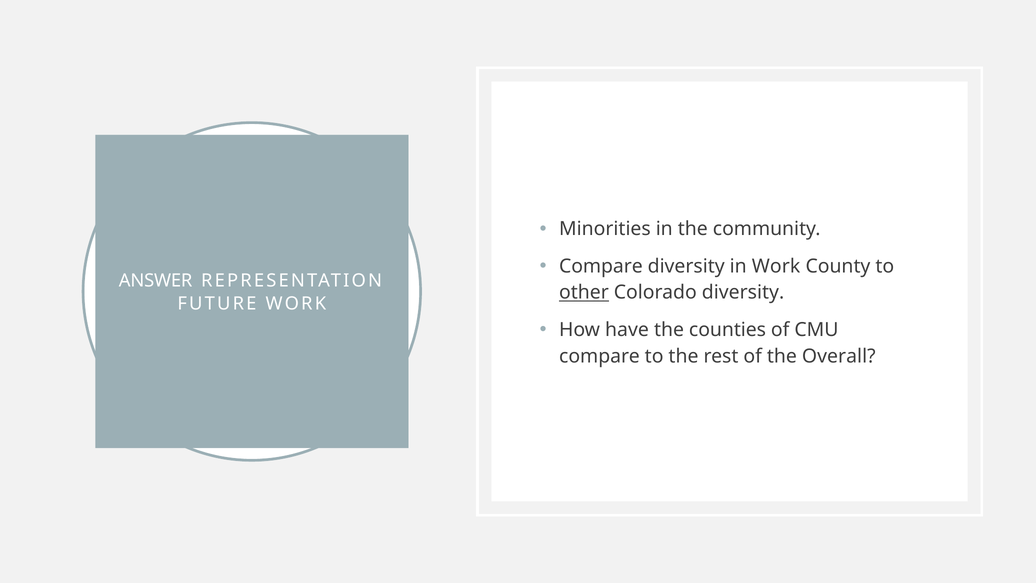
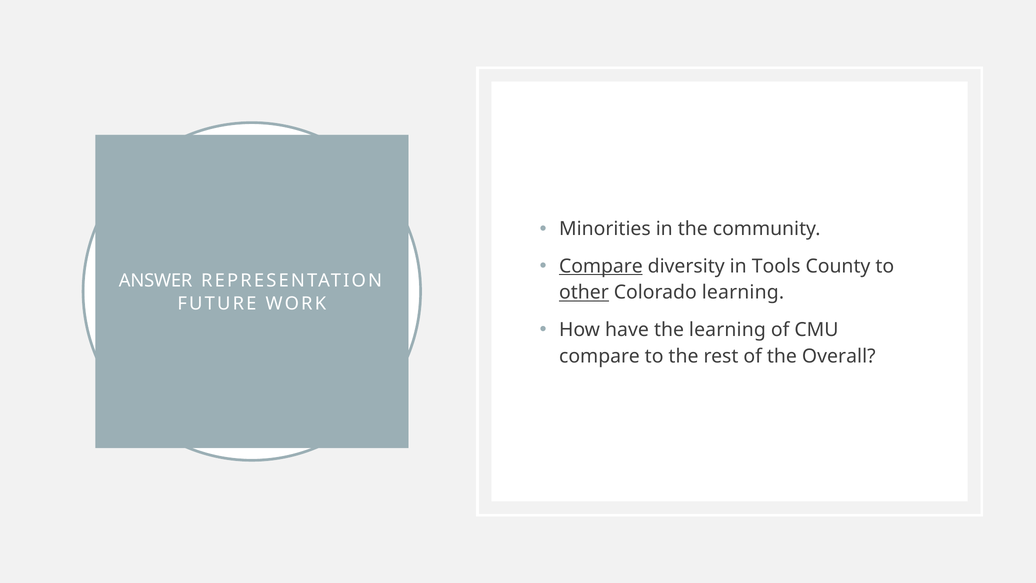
Compare at (601, 266) underline: none -> present
in Work: Work -> Tools
Colorado diversity: diversity -> learning
the counties: counties -> learning
